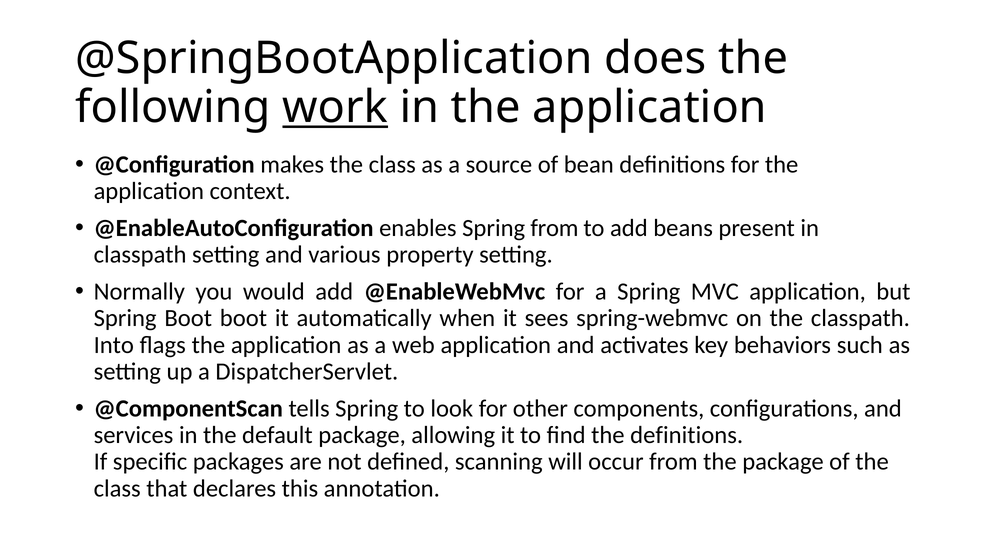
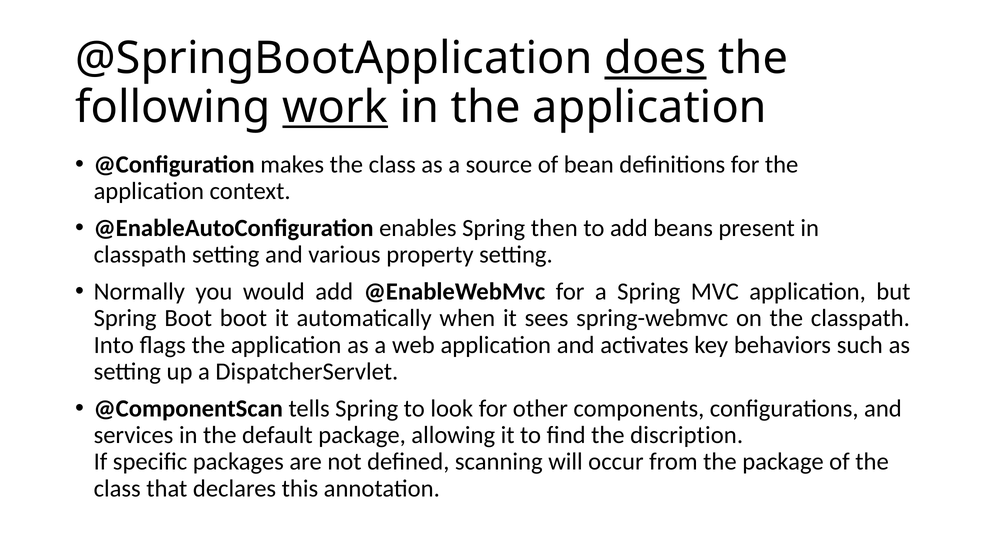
does underline: none -> present
Spring from: from -> then
the definitions: definitions -> discription
